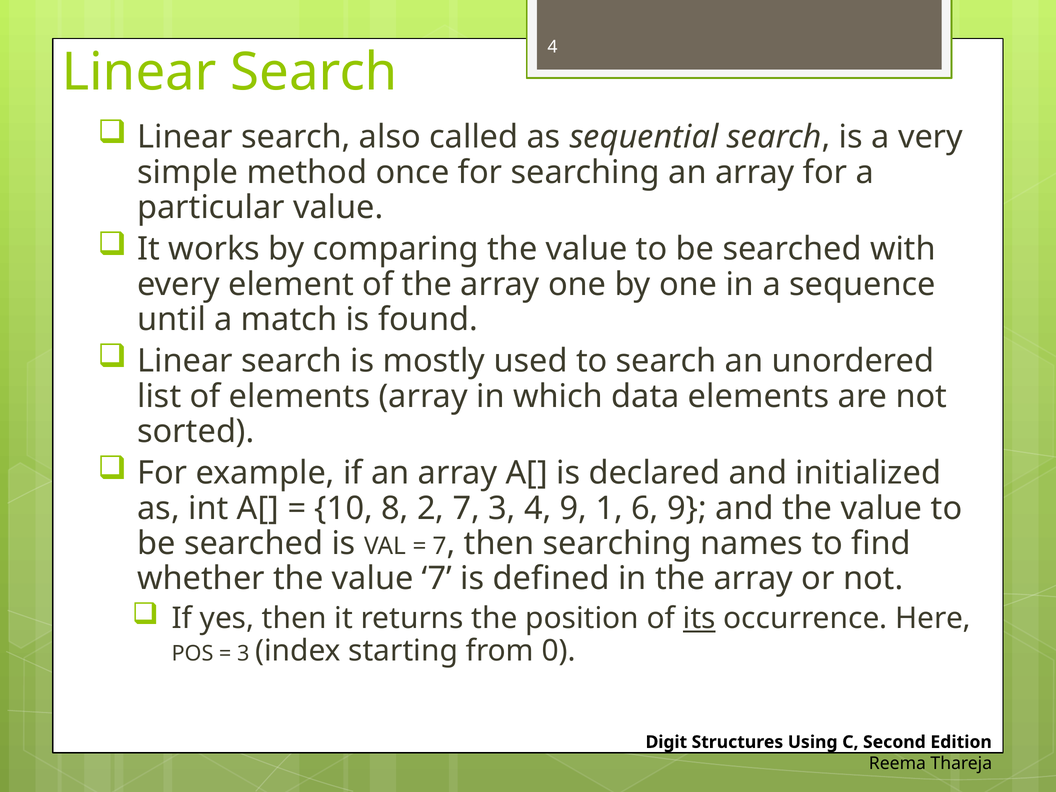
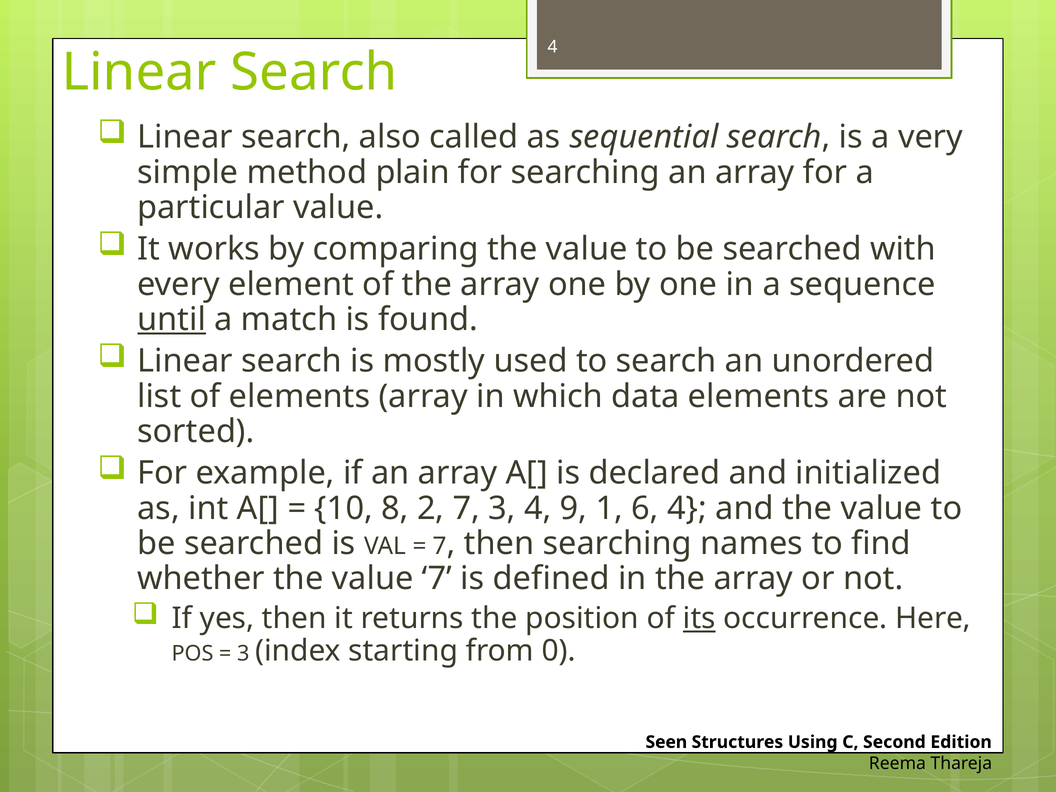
once: once -> plain
until underline: none -> present
6 9: 9 -> 4
Digit: Digit -> Seen
